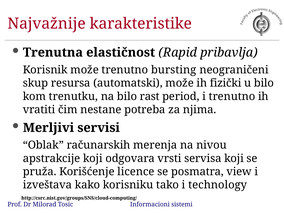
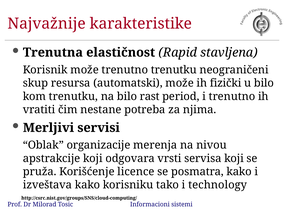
pribavlja: pribavlja -> stavljena
trenutno bursting: bursting -> trenutku
računarskih: računarskih -> organizacije
posmatra view: view -> kako
